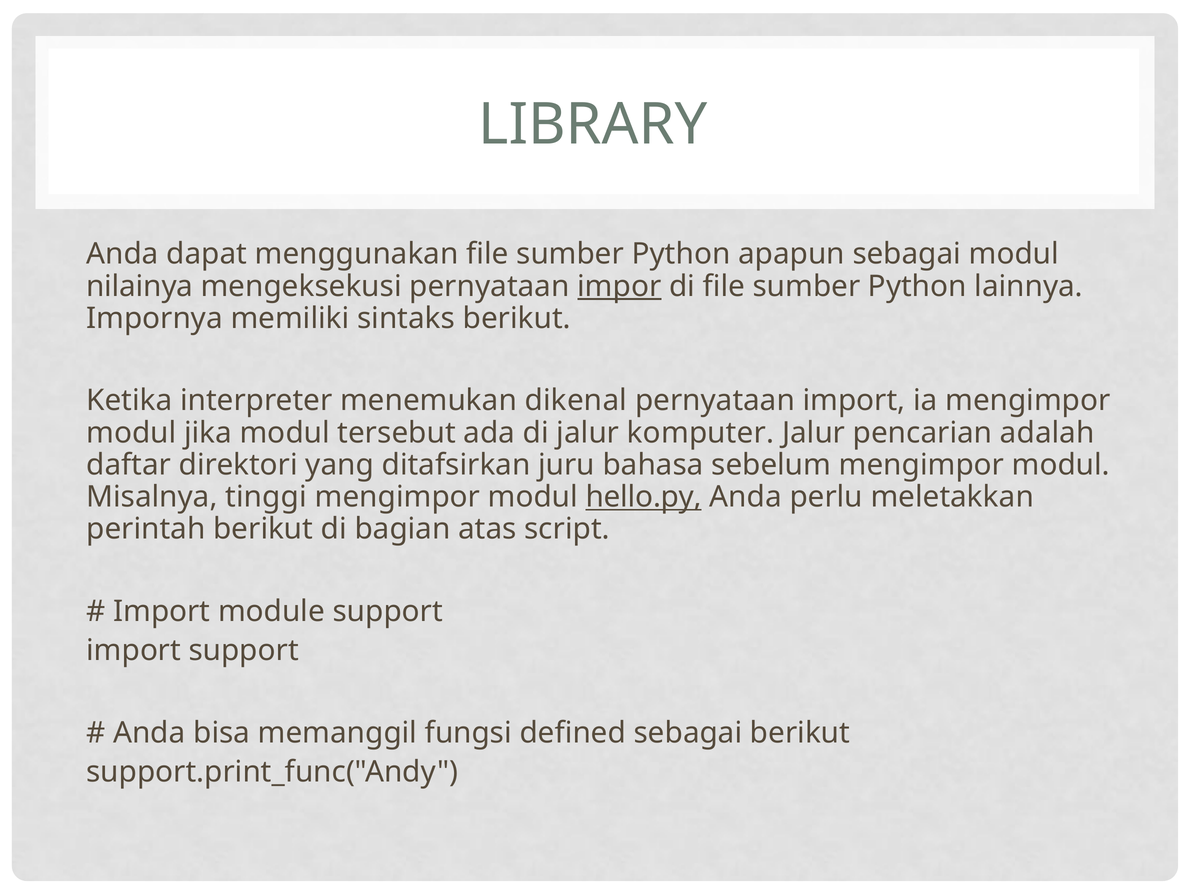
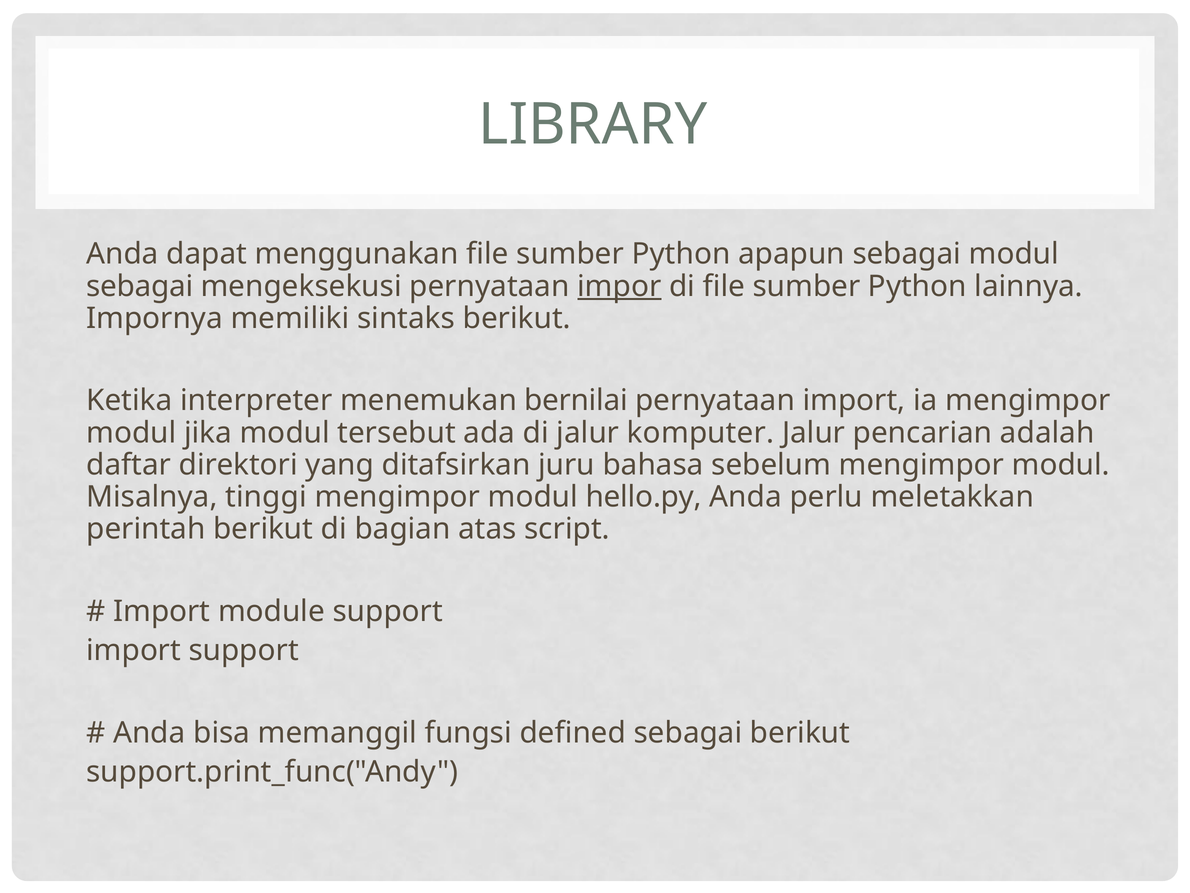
nilainya at (140, 286): nilainya -> sebagai
dikenal: dikenal -> bernilai
hello.py underline: present -> none
